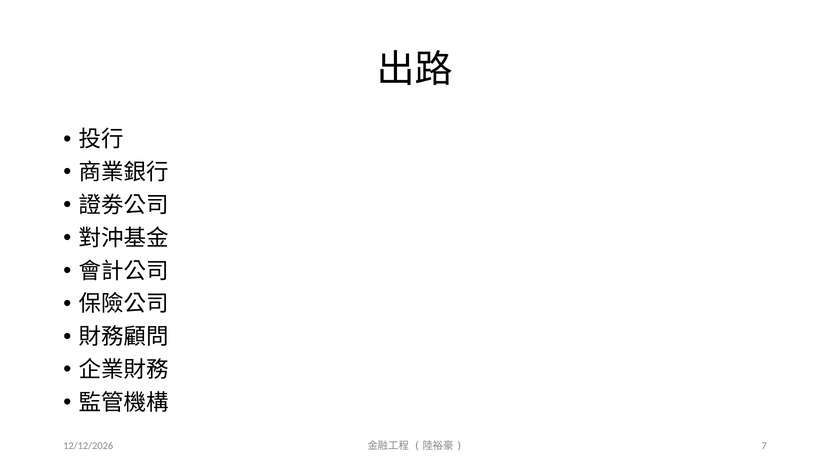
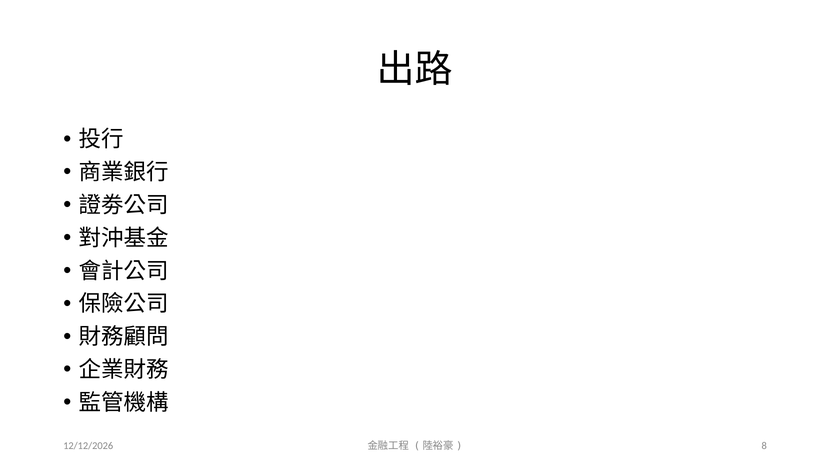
7: 7 -> 8
